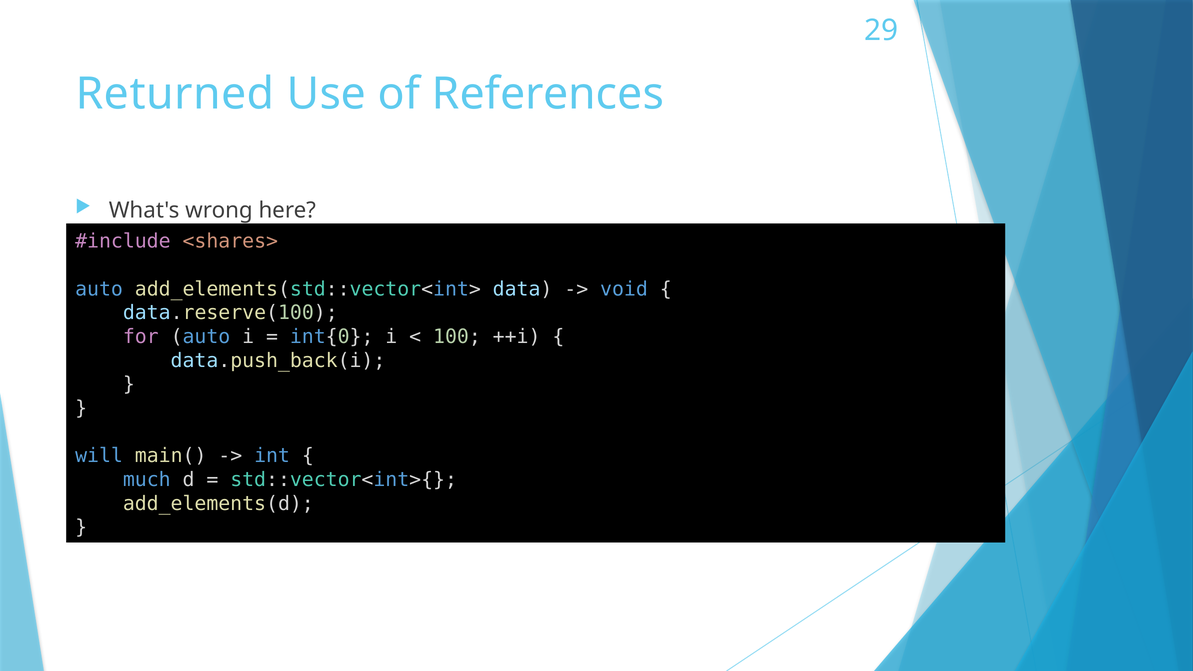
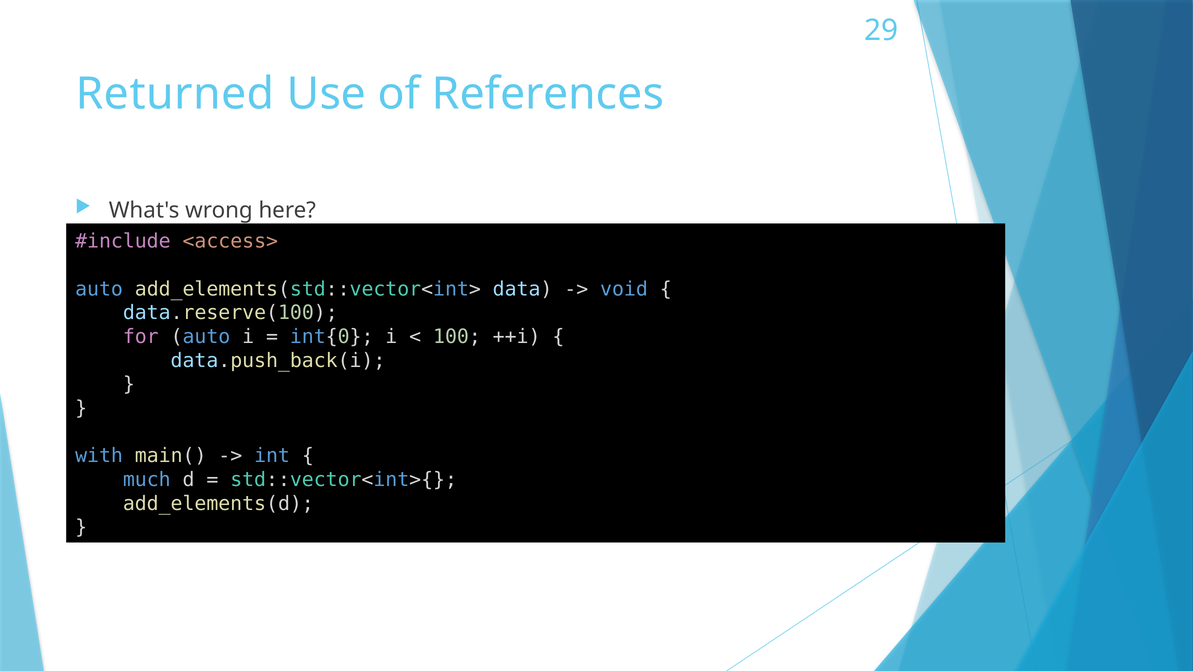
<shares>: <shares> -> <access>
will: will -> with
